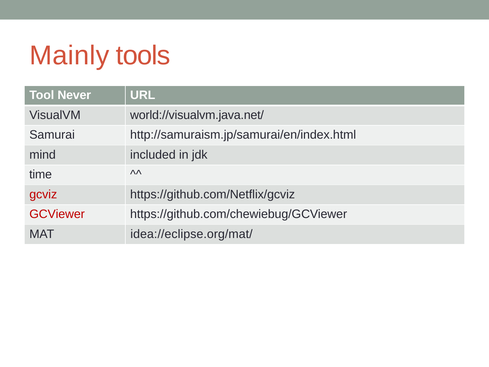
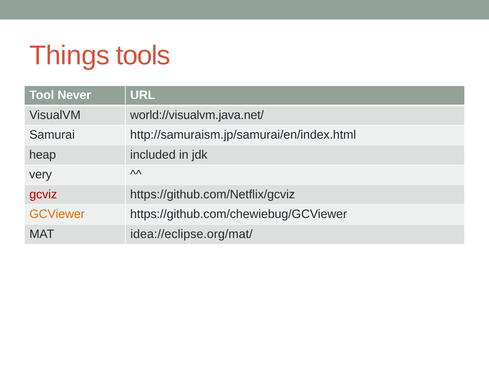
Mainly: Mainly -> Things
mind: mind -> heap
time: time -> very
GCViewer colour: red -> orange
